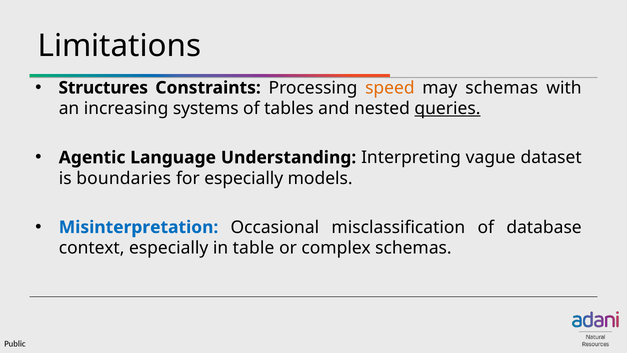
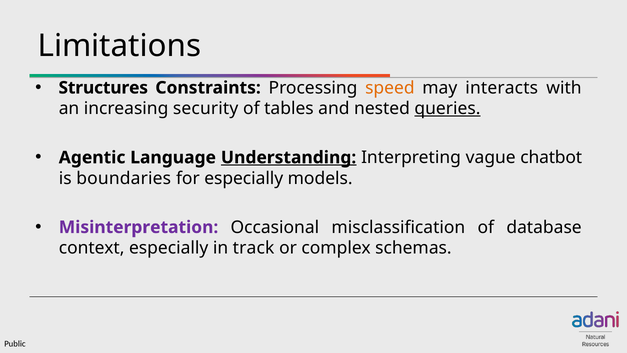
may schemas: schemas -> interacts
systems: systems -> security
Understanding underline: none -> present
dataset: dataset -> chatbot
Misinterpretation colour: blue -> purple
table: table -> track
